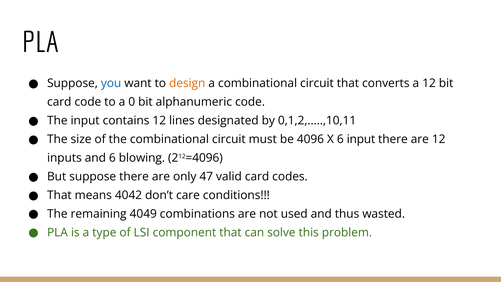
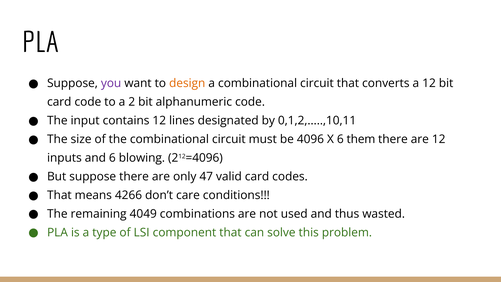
you colour: blue -> purple
0: 0 -> 2
6 input: input -> them
4042: 4042 -> 4266
